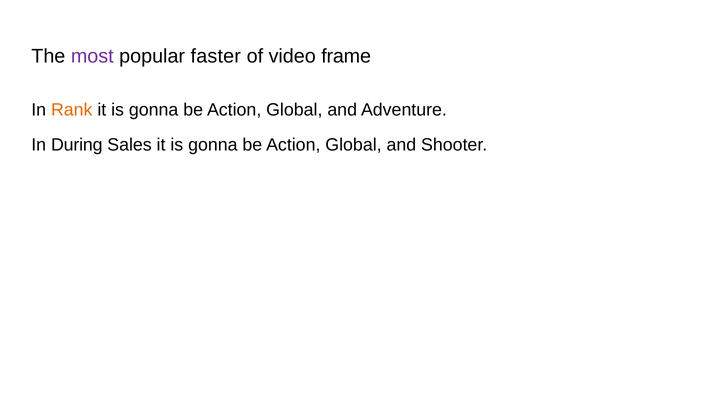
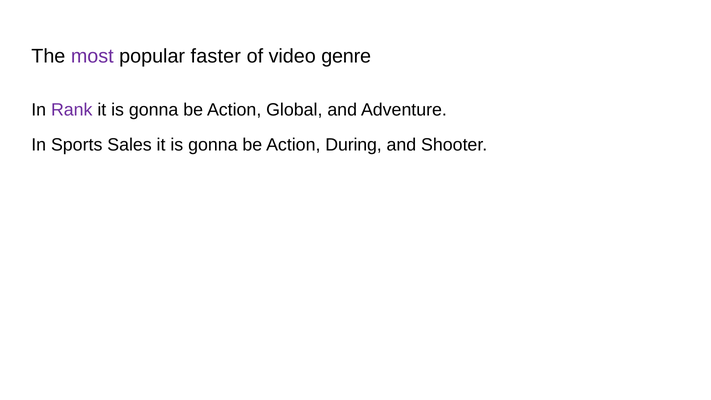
frame: frame -> genre
Rank colour: orange -> purple
During: During -> Sports
Global at (353, 145): Global -> During
